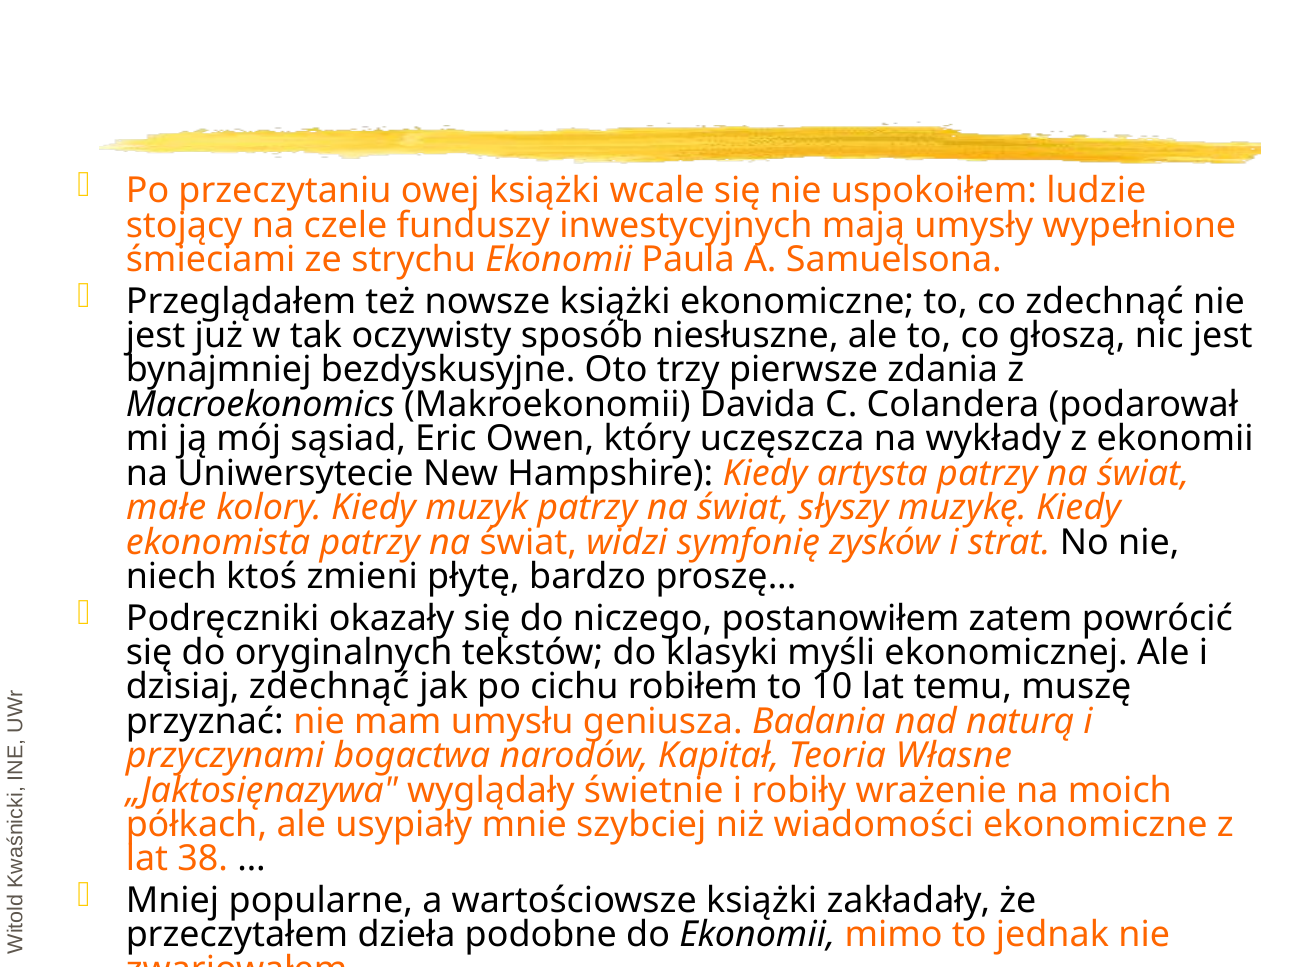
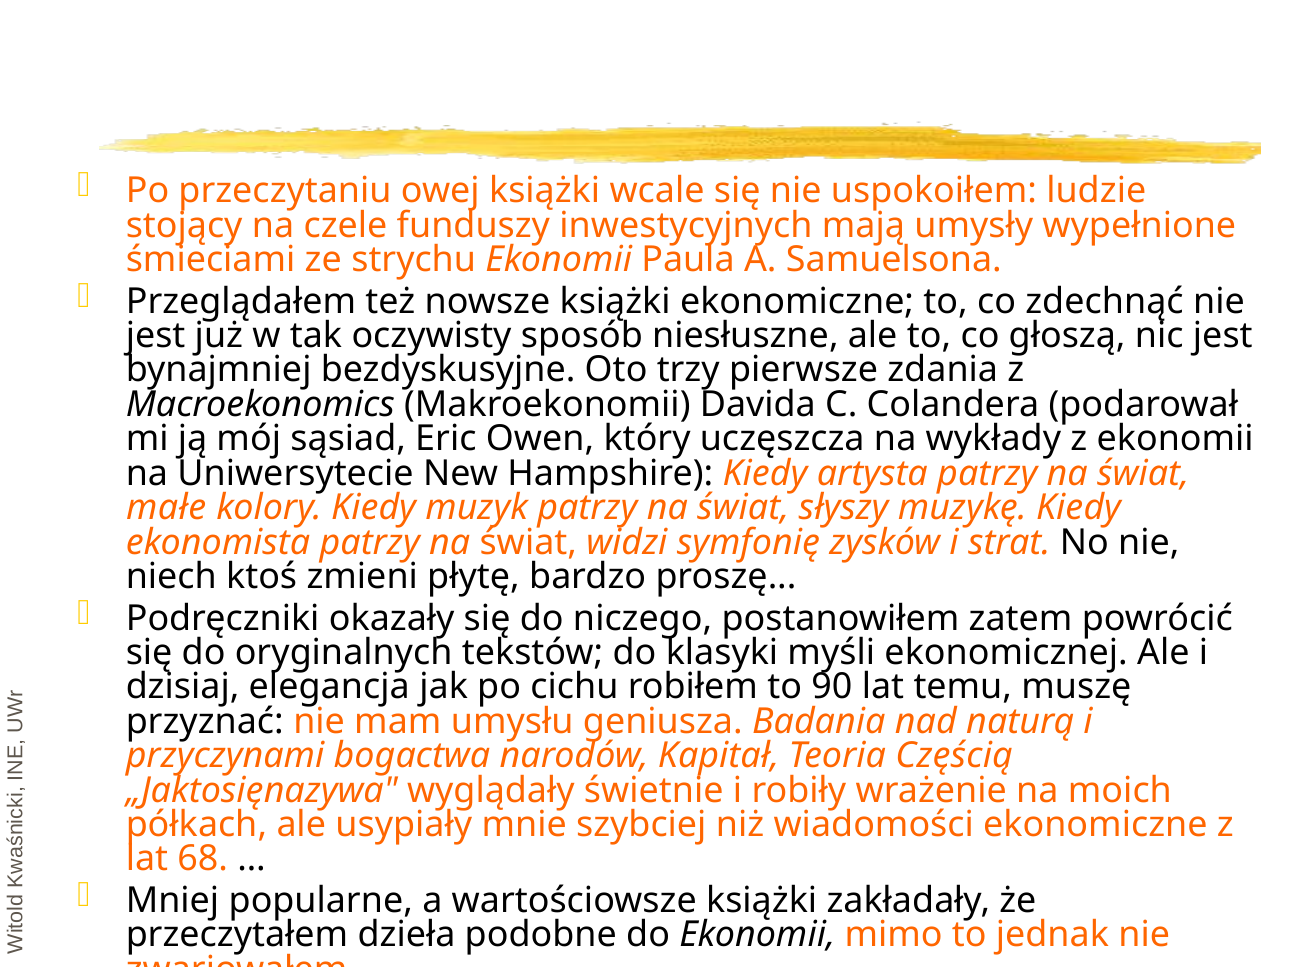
dzisiaj zdechnąć: zdechnąć -> elegancja
10: 10 -> 90
Własne: Własne -> Częścią
38: 38 -> 68
